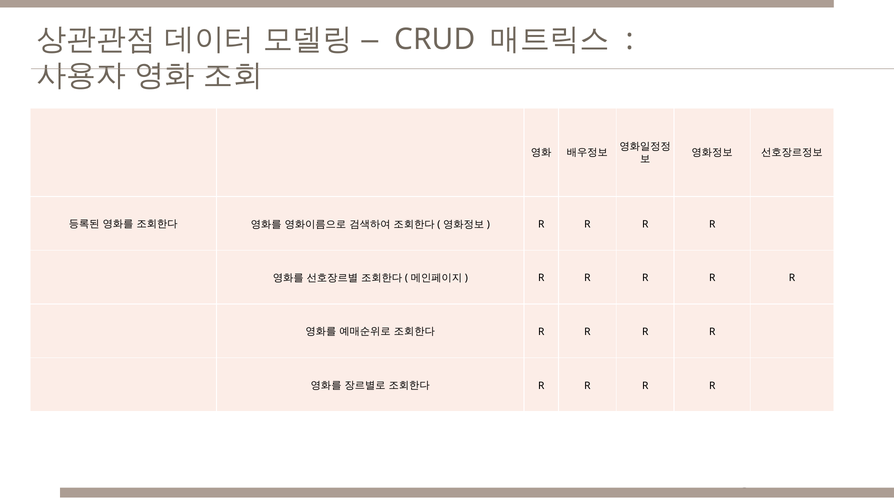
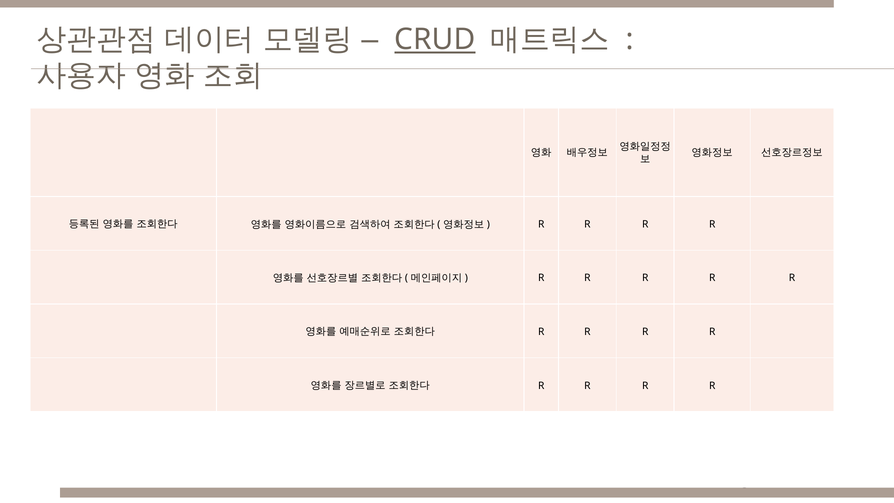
CRUD underline: none -> present
